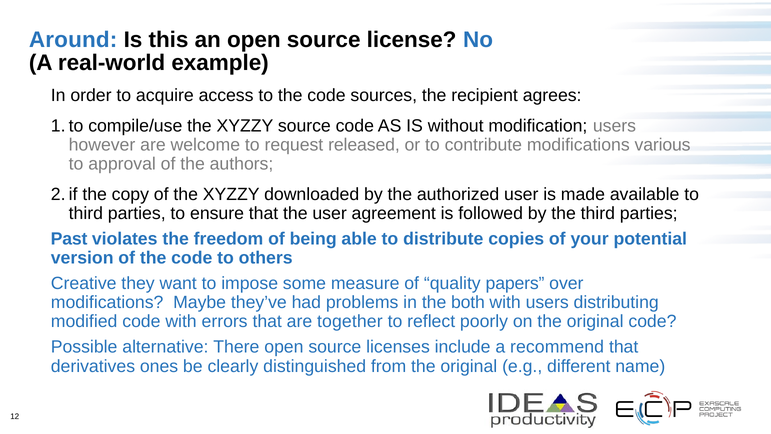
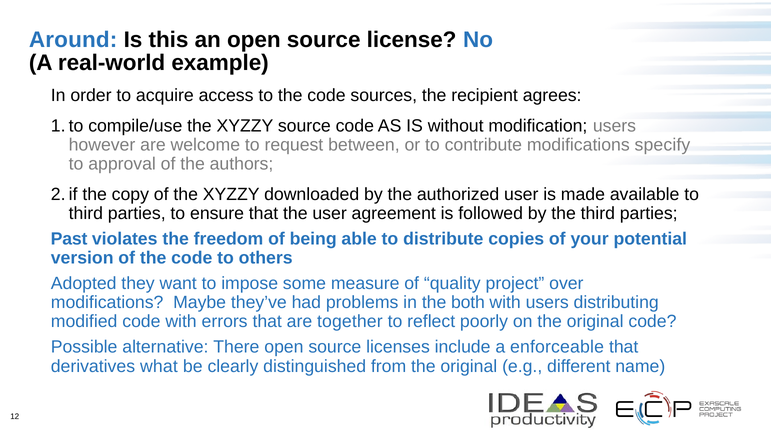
released: released -> between
various: various -> specify
Creative: Creative -> Adopted
papers: papers -> project
recommend: recommend -> enforceable
ones: ones -> what
